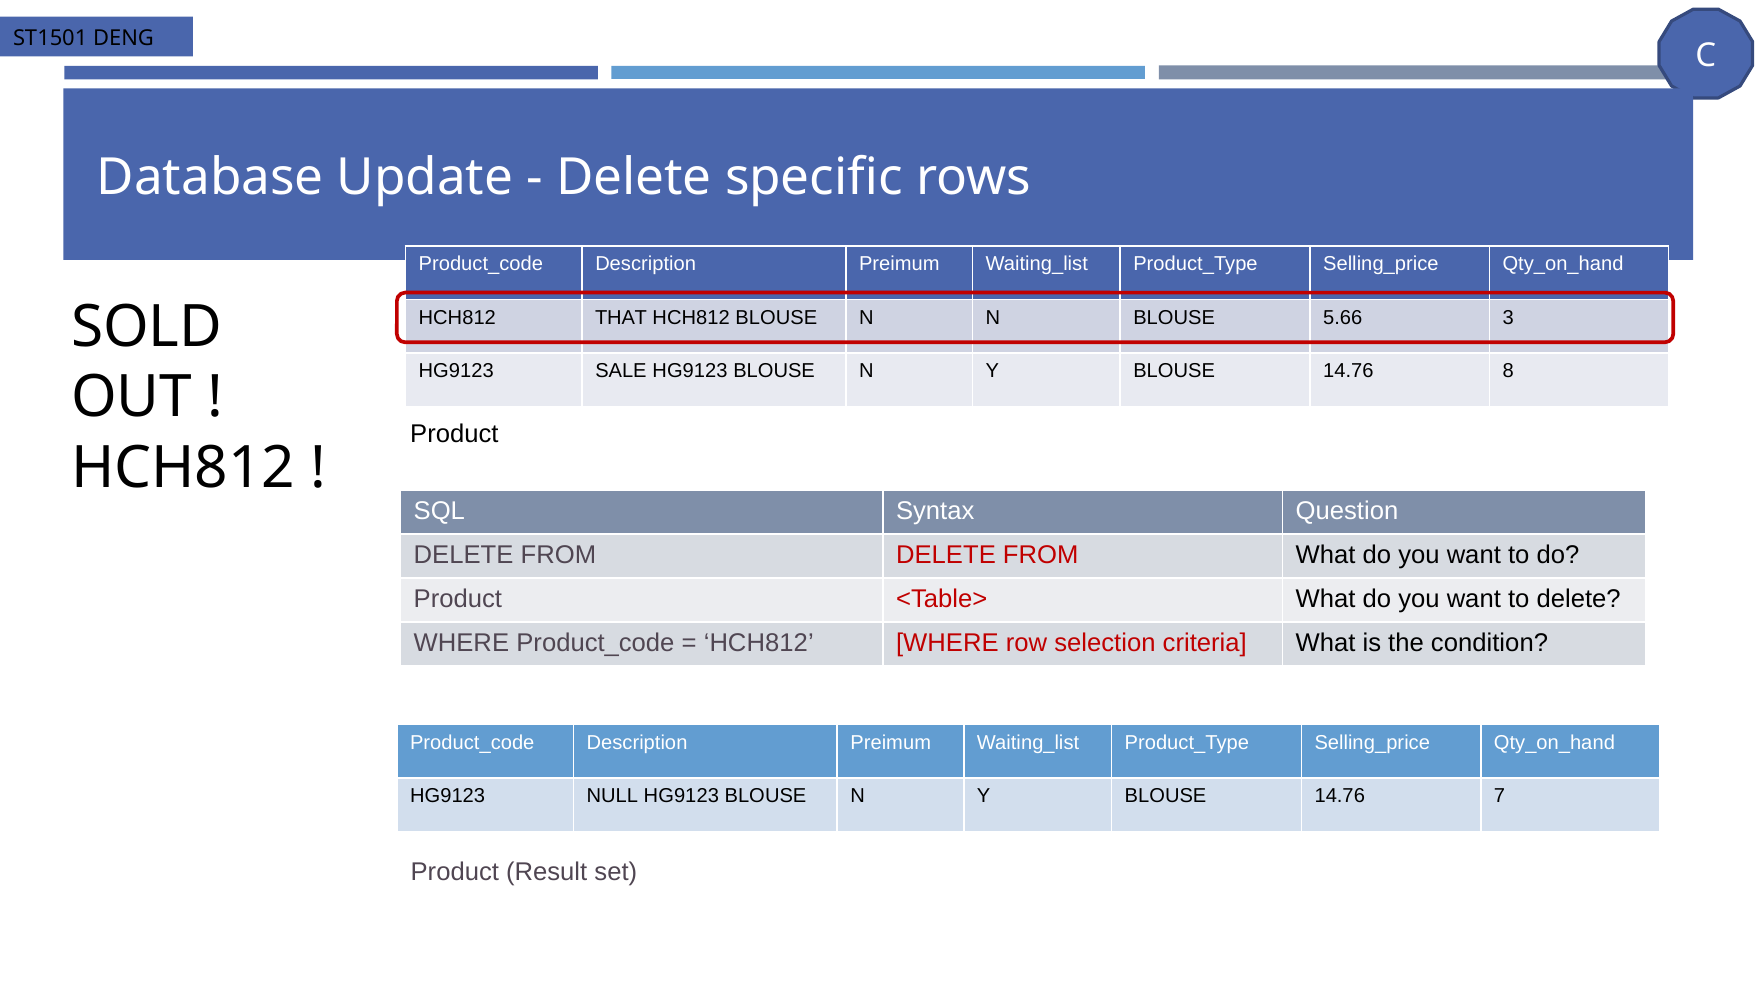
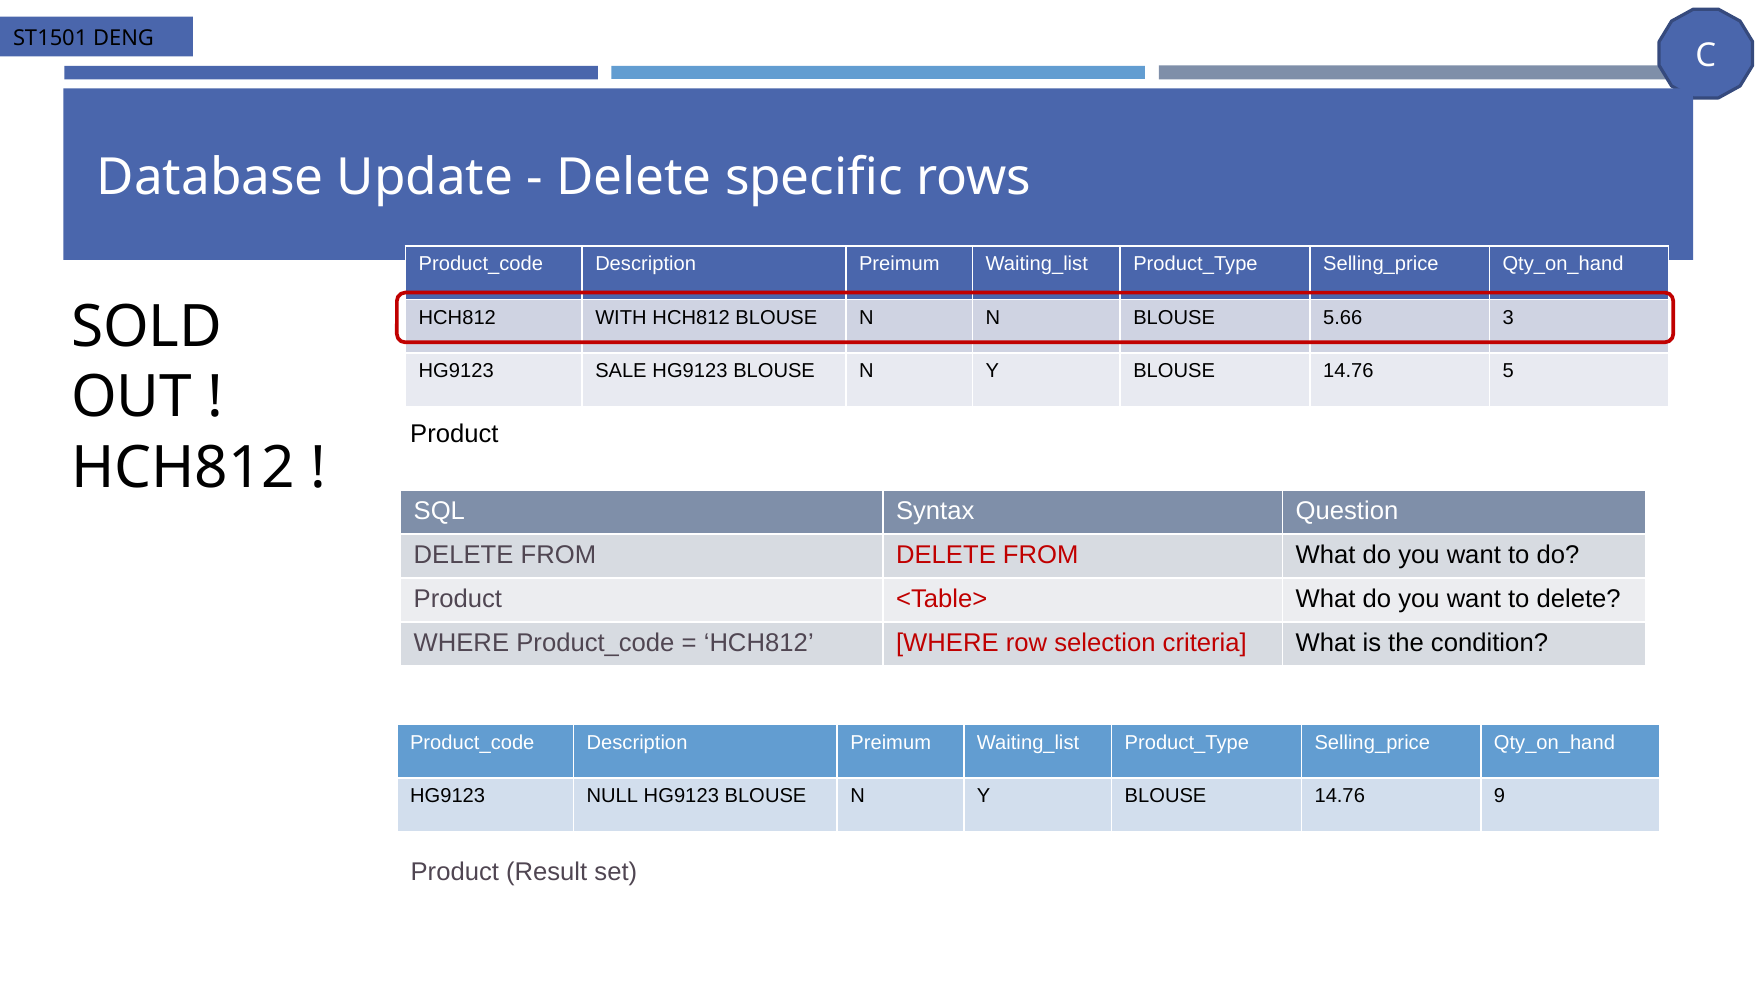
THAT: THAT -> WITH
8: 8 -> 5
7: 7 -> 9
